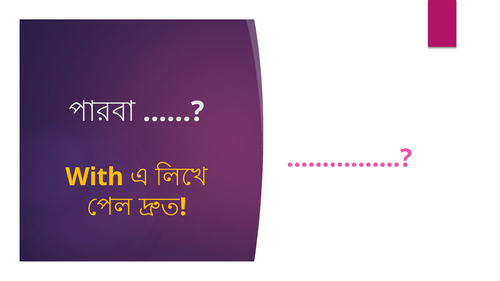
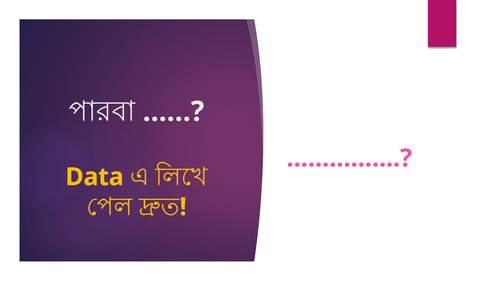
With: With -> Data
